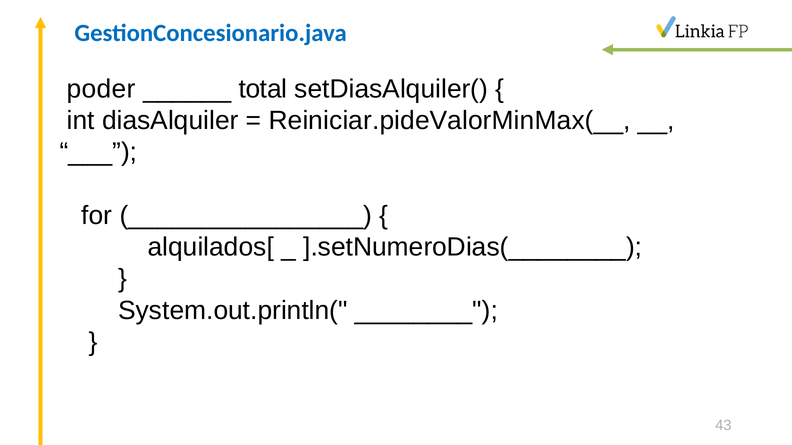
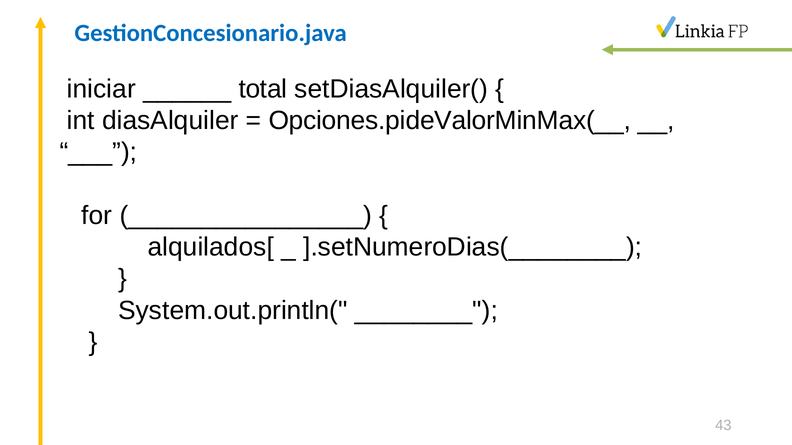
poder: poder -> iniciar
Reiniciar.pideValorMinMax(__: Reiniciar.pideValorMinMax(__ -> Opciones.pideValorMinMax(__
